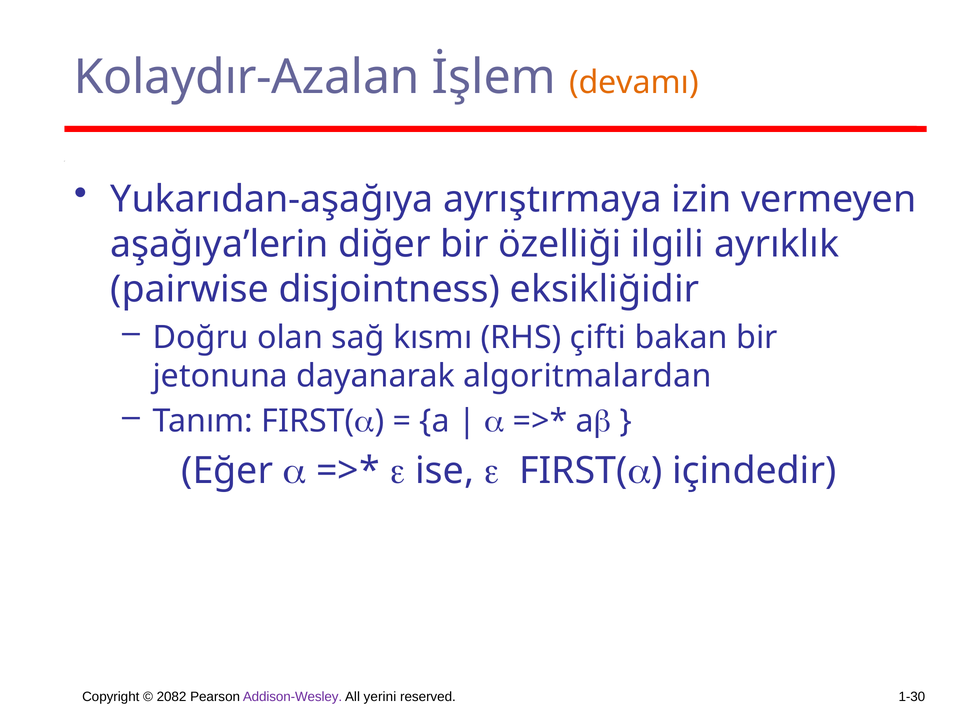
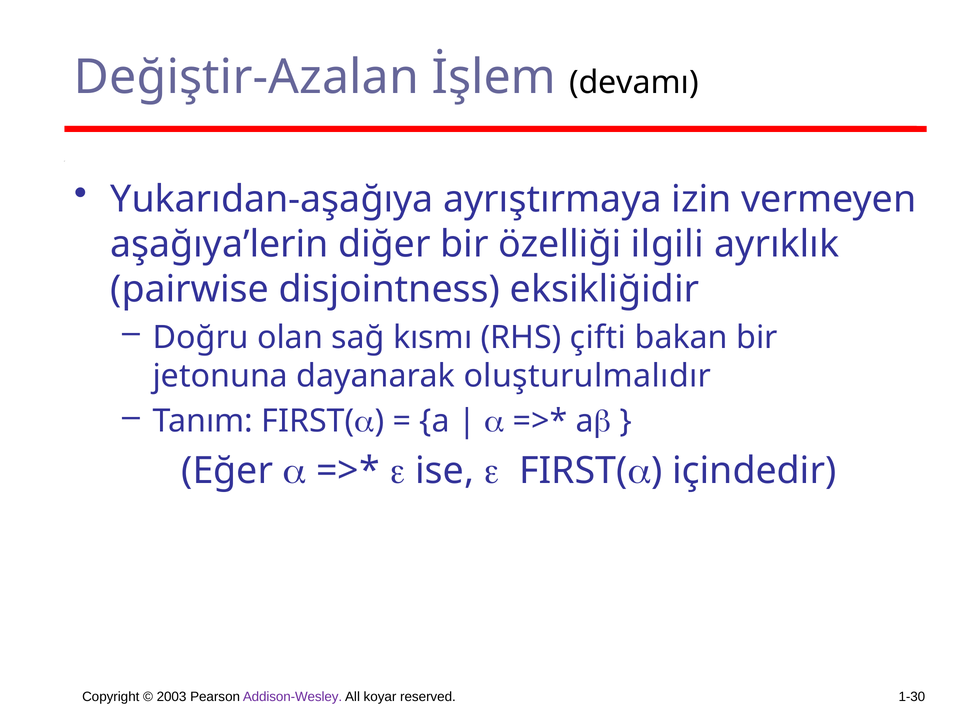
Kolaydır-Azalan: Kolaydır-Azalan -> Değiştir-Azalan
devamı colour: orange -> black
algoritmalardan: algoritmalardan -> oluşturulmalıdır
2082: 2082 -> 2003
yerini: yerini -> koyar
